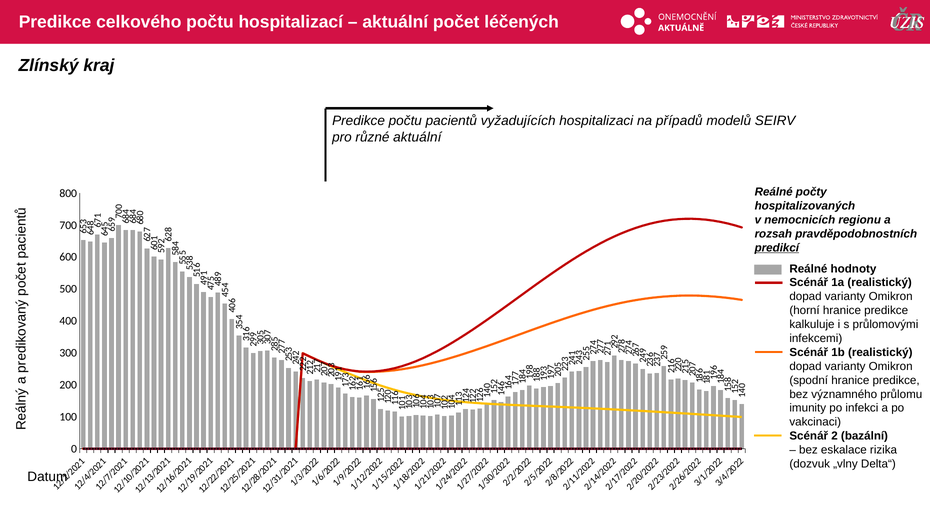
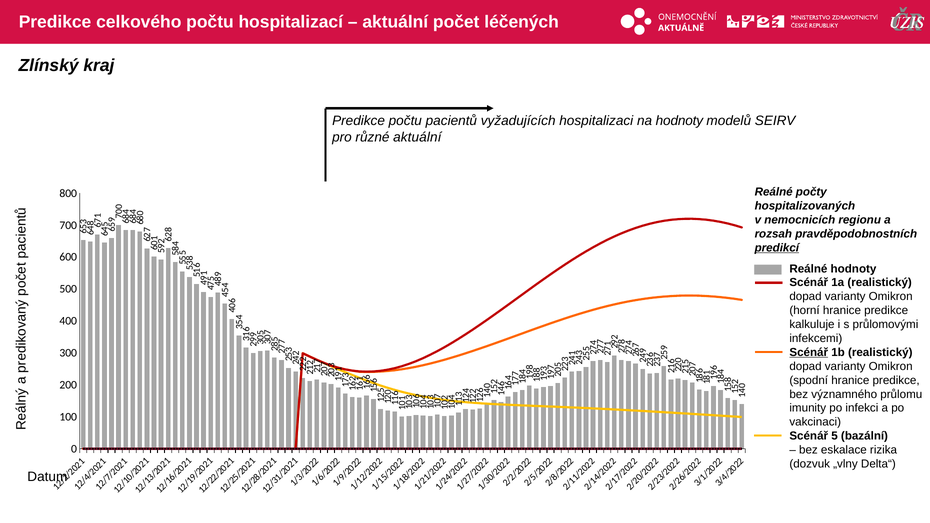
na případů: případů -> hodnoty
Scénář at (809, 352) underline: none -> present
Scénář 2: 2 -> 5
